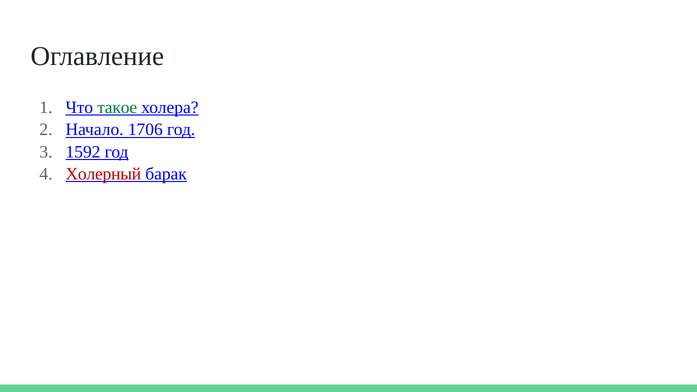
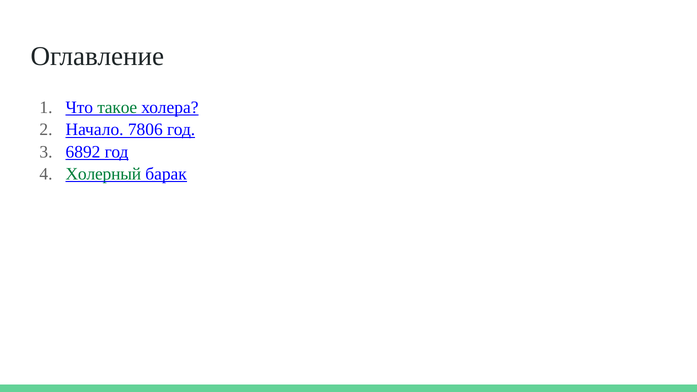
1706: 1706 -> 7806
1592: 1592 -> 6892
Холерный colour: red -> green
